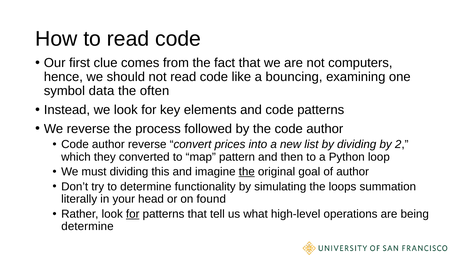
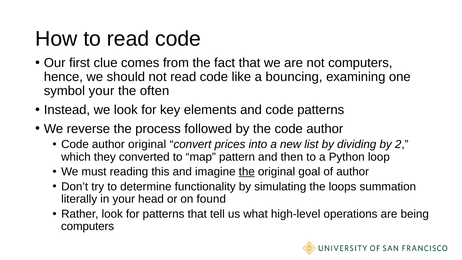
symbol data: data -> your
author reverse: reverse -> original
must dividing: dividing -> reading
for at (133, 214) underline: present -> none
determine at (87, 226): determine -> computers
